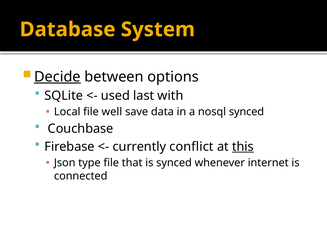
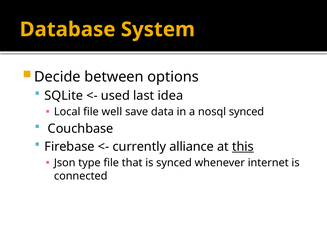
Decide underline: present -> none
with: with -> idea
conflict: conflict -> alliance
